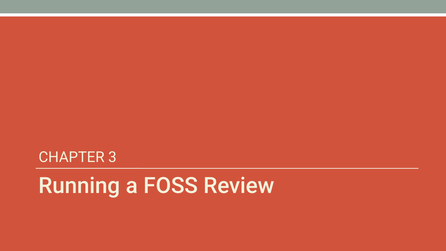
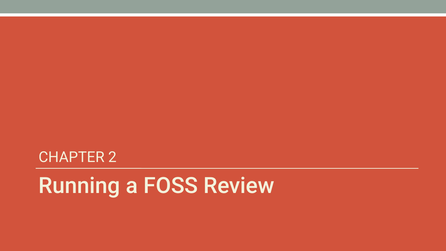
3: 3 -> 2
